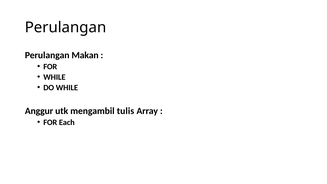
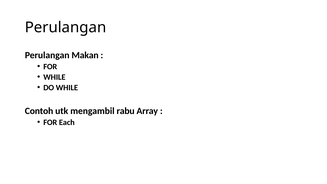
Anggur: Anggur -> Contoh
tulis: tulis -> rabu
